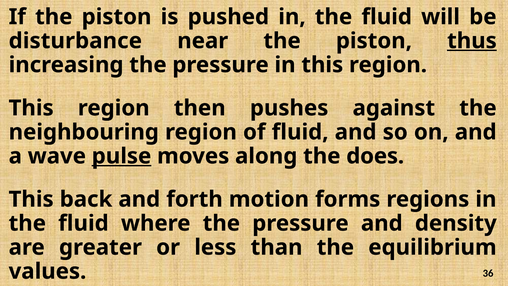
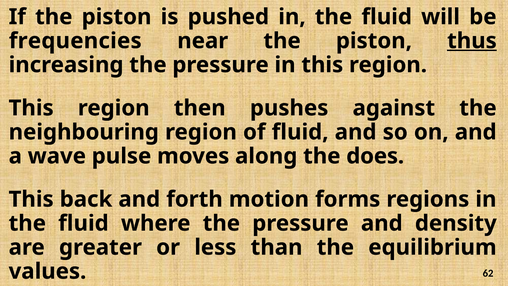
disturbance: disturbance -> frequencies
pulse underline: present -> none
36: 36 -> 62
